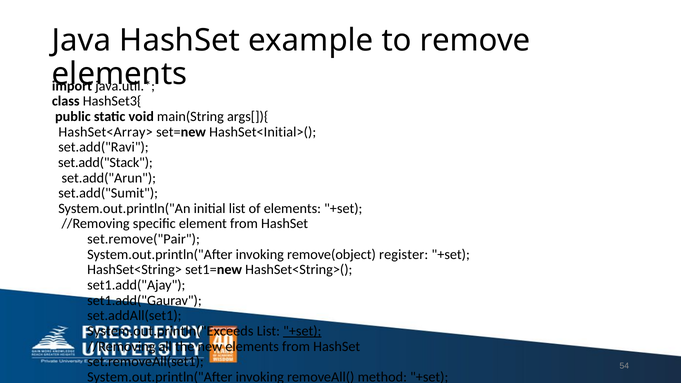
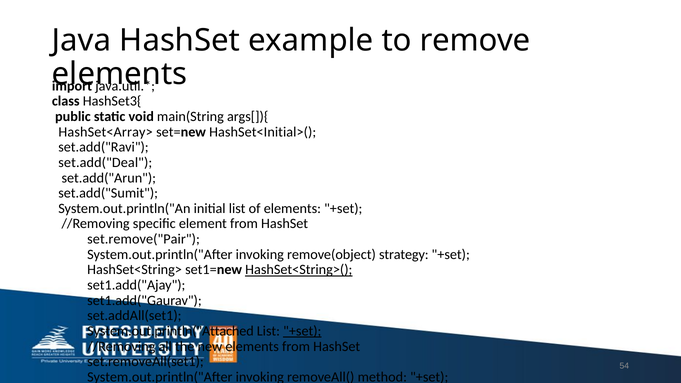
set.add("Stack: set.add("Stack -> set.add("Deal
register: register -> strategy
HashSet<String>( underline: none -> present
System.out.println("Exceeds: System.out.println("Exceeds -> System.out.println("Attached
